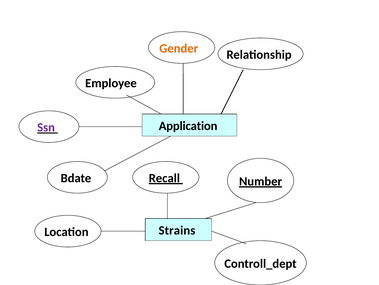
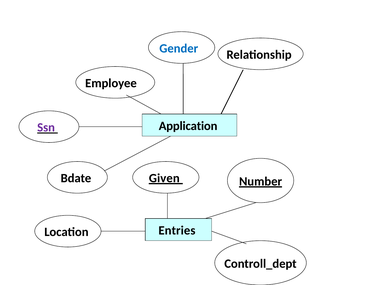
Gender colour: orange -> blue
Recall: Recall -> Given
Strains: Strains -> Entries
